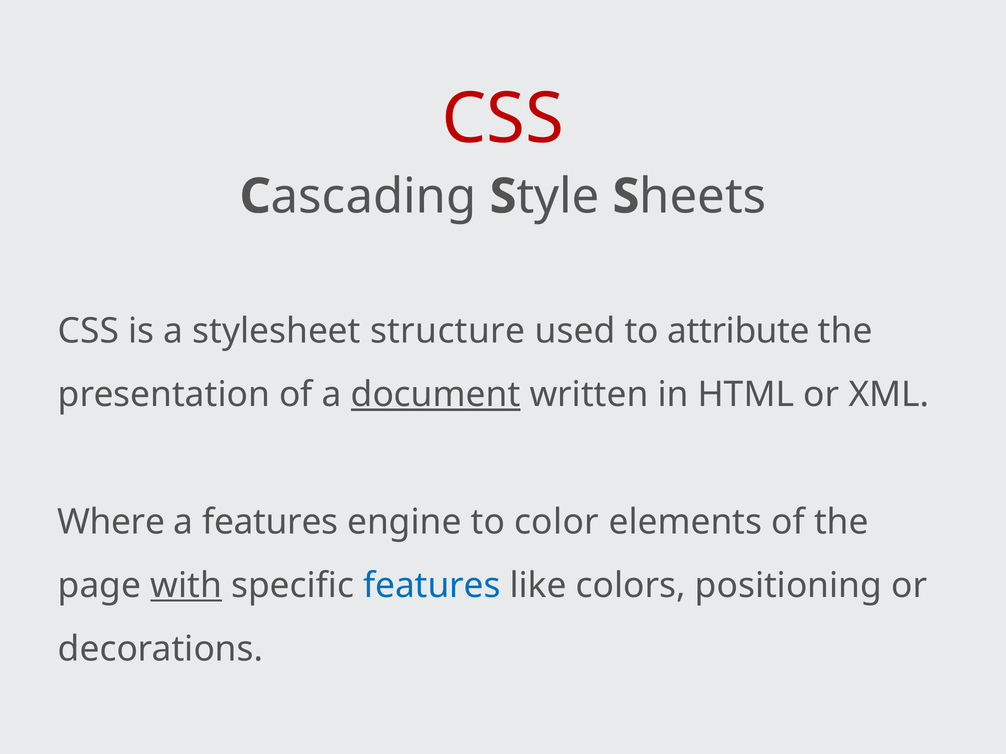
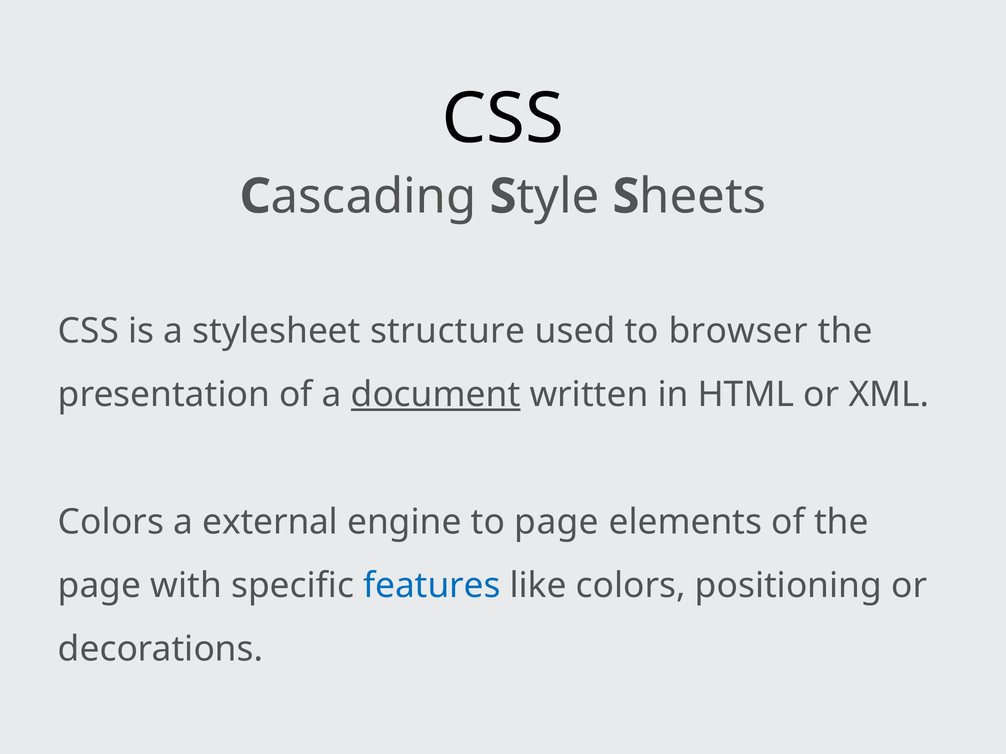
CSS at (503, 119) colour: red -> black
attribute: attribute -> browser
Where at (111, 522): Where -> Colors
a features: features -> external
to color: color -> page
with underline: present -> none
